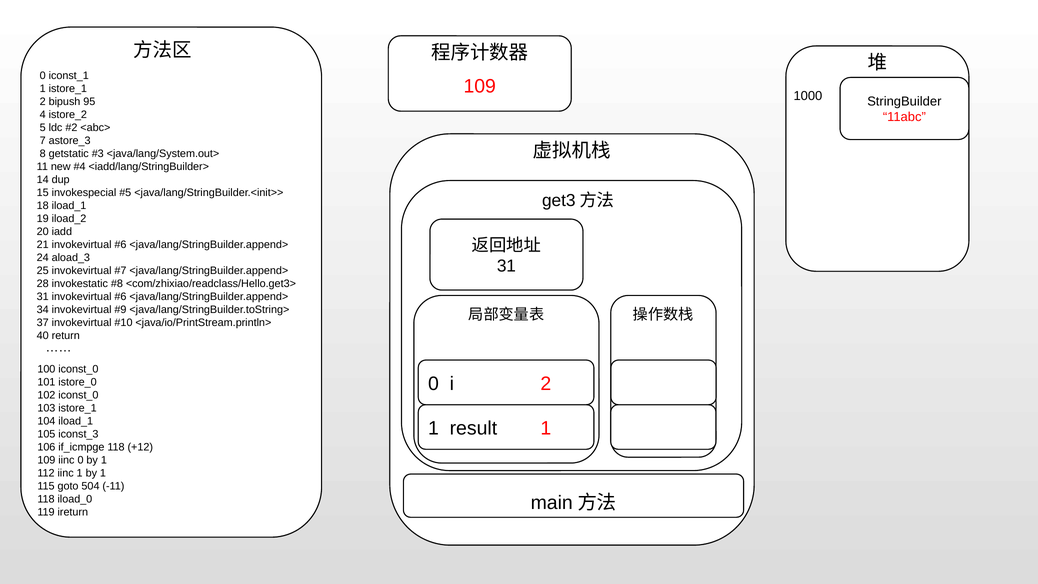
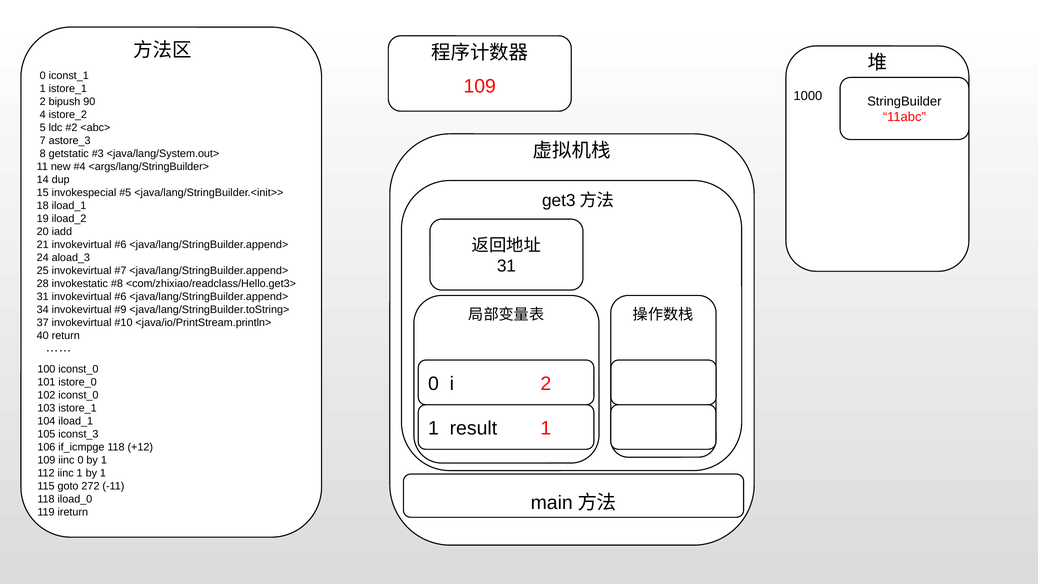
95: 95 -> 90
<iadd/lang/StringBuilder>: <iadd/lang/StringBuilder> -> <args/lang/StringBuilder>
504: 504 -> 272
